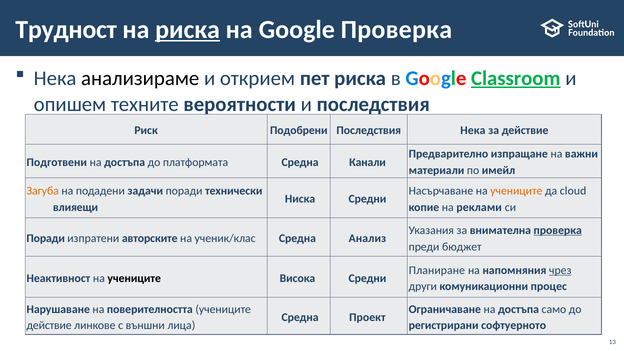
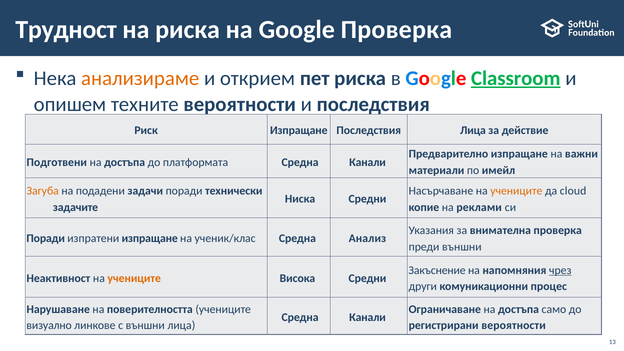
риска at (188, 30) underline: present -> none
анализираме colour: black -> orange
Риск Подобрени: Подобрени -> Изпращане
Последствия Нека: Нека -> Лица
влияещи: влияещи -> задачите
проверка at (558, 230) underline: present -> none
изпратени авторските: авторските -> изпращане
преди бюджет: бюджет -> външни
Планиране: Планиране -> Закъснение
учениците at (134, 278) colour: black -> orange
Проект at (367, 317): Проект -> Канали
действие at (49, 326): действие -> визуално
регистрирани софтуерното: софтуерното -> вероятности
